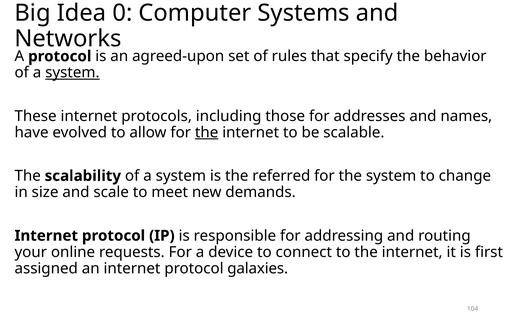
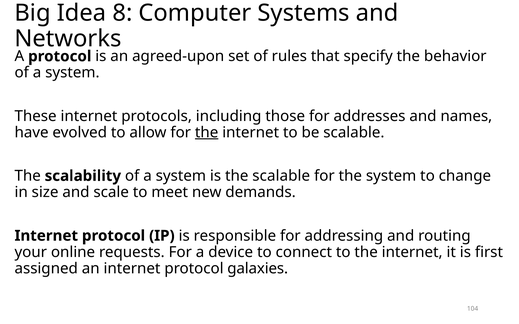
0: 0 -> 8
system at (72, 73) underline: present -> none
the referred: referred -> scalable
